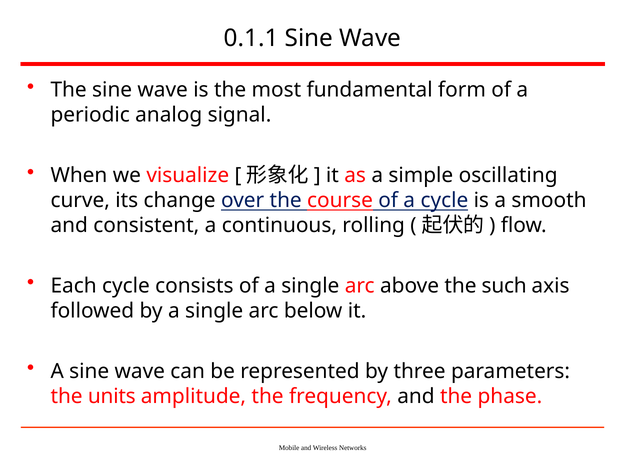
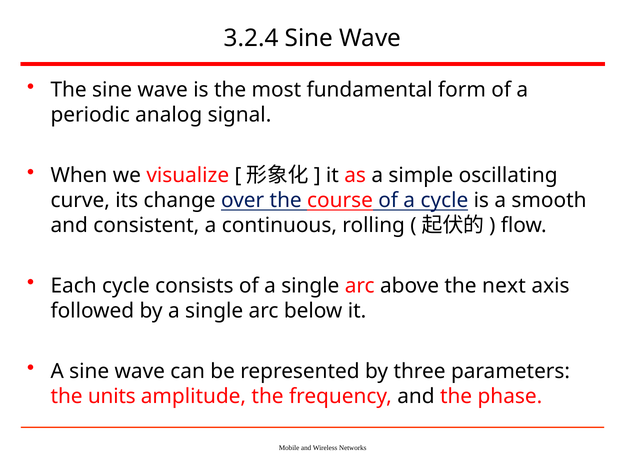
0.1.1: 0.1.1 -> 3.2.4
such: such -> next
